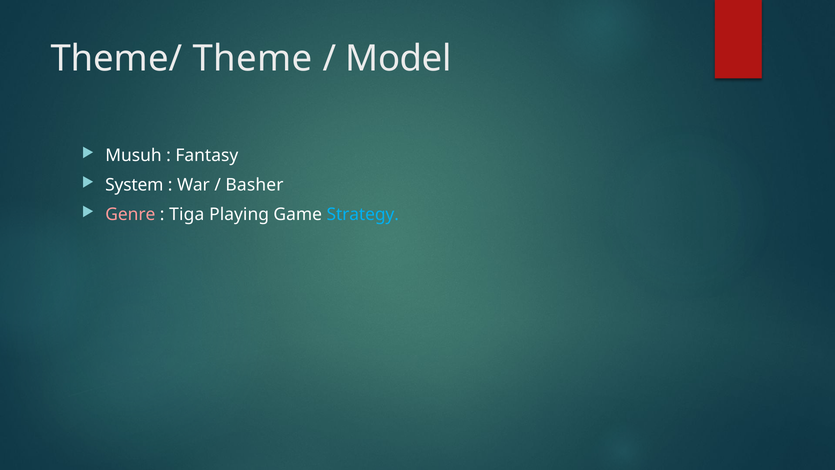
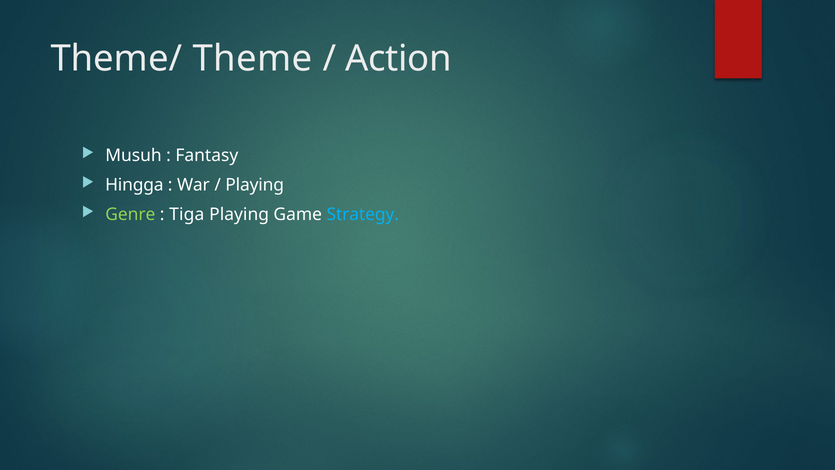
Model: Model -> Action
System: System -> Hingga
Basher at (254, 185): Basher -> Playing
Genre colour: pink -> light green
